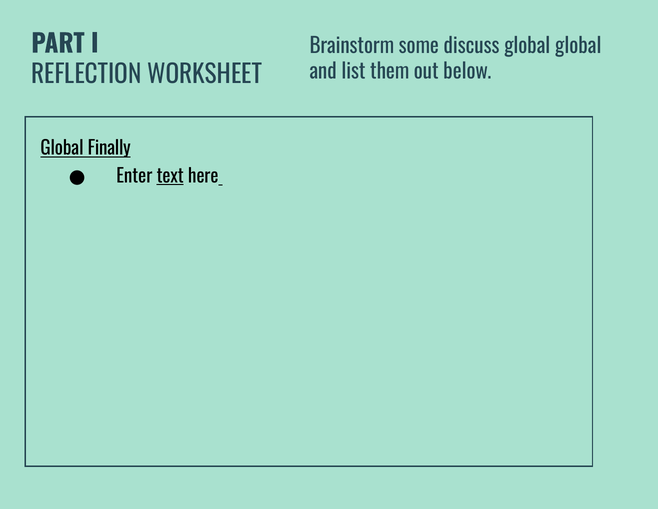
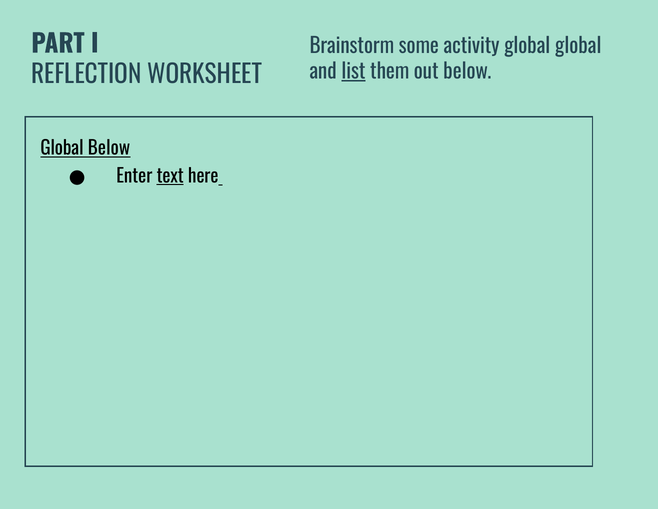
discuss: discuss -> activity
list underline: none -> present
Global Finally: Finally -> Below
